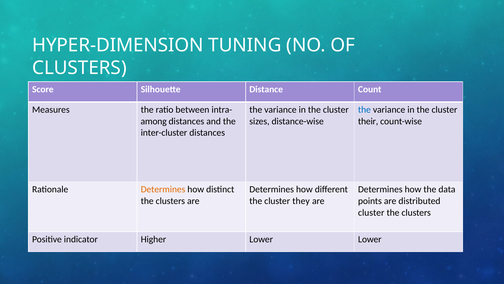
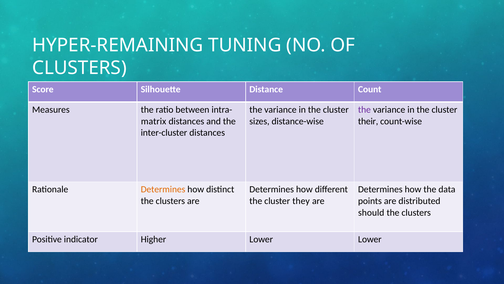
HYPER-DIMENSION: HYPER-DIMENSION -> HYPER-REMAINING
the at (364, 109) colour: blue -> purple
among: among -> matrix
cluster at (371, 212): cluster -> should
